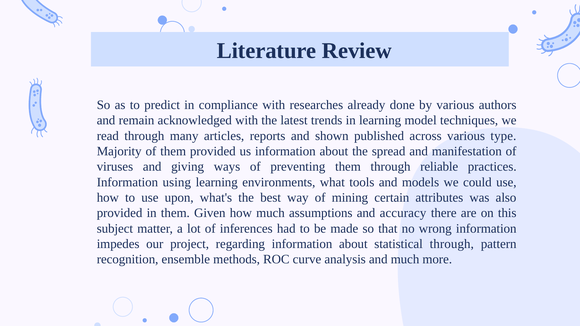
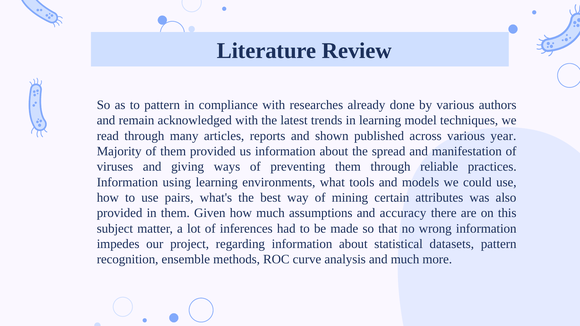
to predict: predict -> pattern
type: type -> year
upon: upon -> pairs
statistical through: through -> datasets
